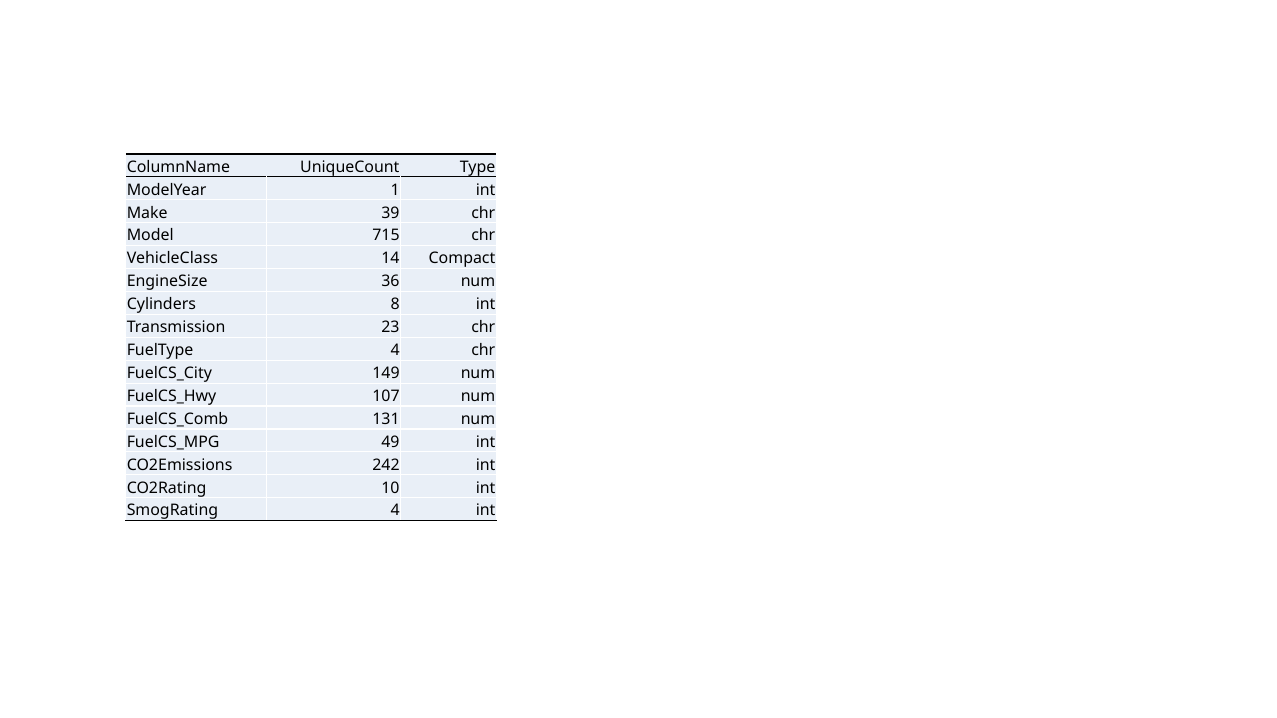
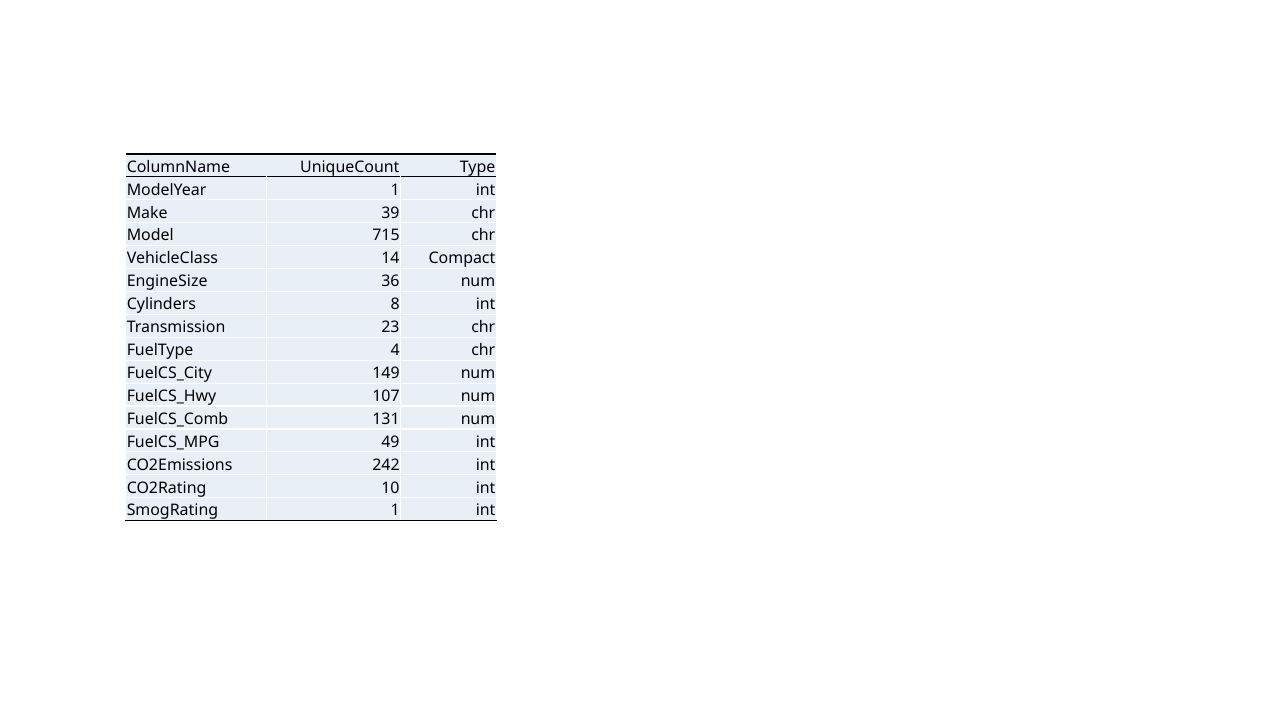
SmogRating 4: 4 -> 1
